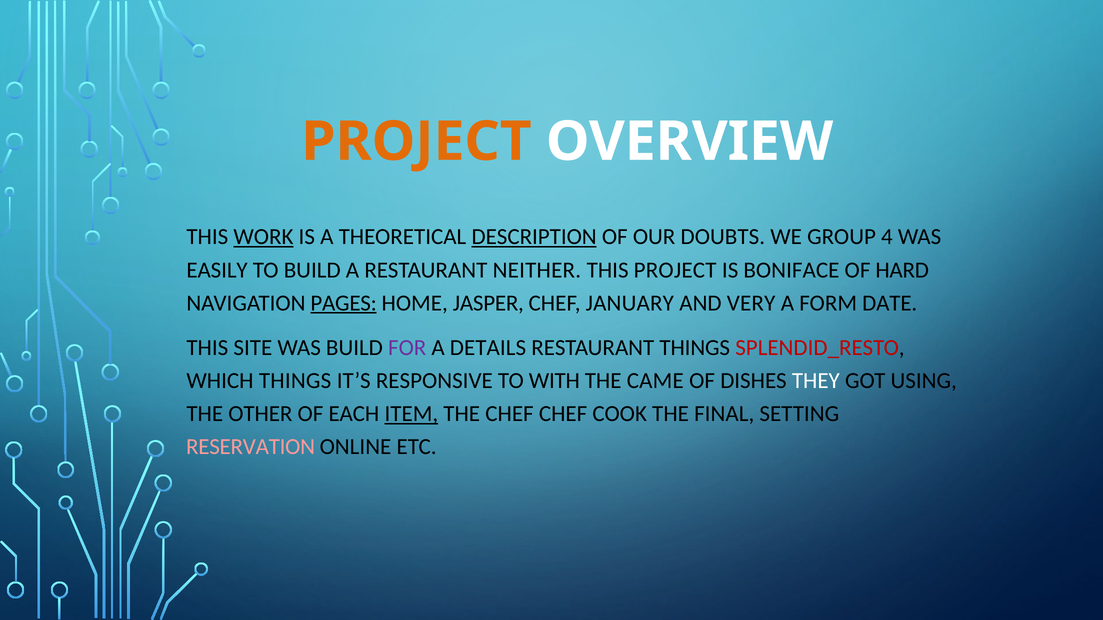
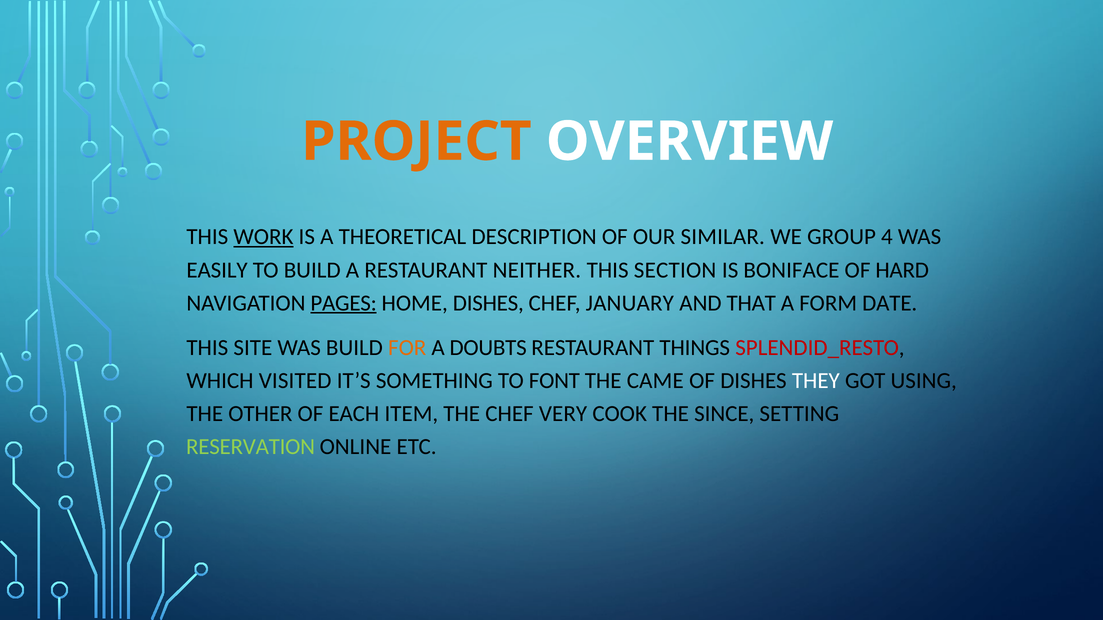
DESCRIPTION underline: present -> none
DOUBTS: DOUBTS -> SIMILAR
THIS PROJECT: PROJECT -> SECTION
HOME JASPER: JASPER -> DISHES
VERY: VERY -> THAT
FOR colour: purple -> orange
DETAILS: DETAILS -> DOUBTS
WHICH THINGS: THINGS -> VISITED
RESPONSIVE: RESPONSIVE -> SOMETHING
WITH: WITH -> FONT
ITEM underline: present -> none
CHEF CHEF: CHEF -> VERY
FINAL: FINAL -> SINCE
RESERVATION colour: pink -> light green
